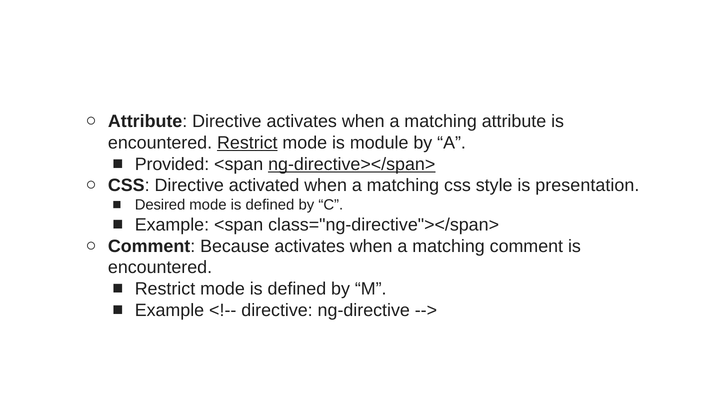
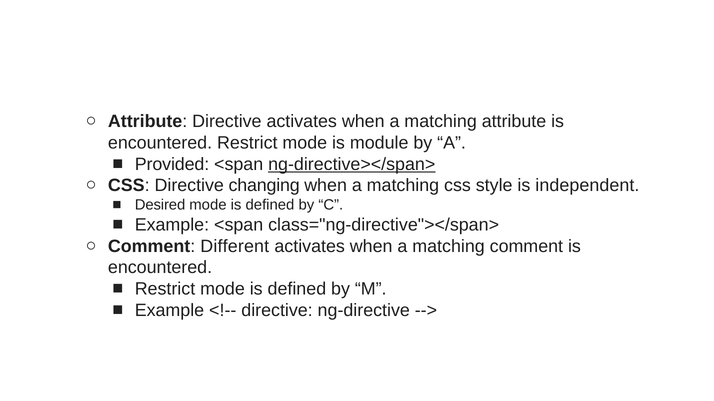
Restrict at (247, 143) underline: present -> none
activated: activated -> changing
presentation: presentation -> independent
Because: Because -> Different
